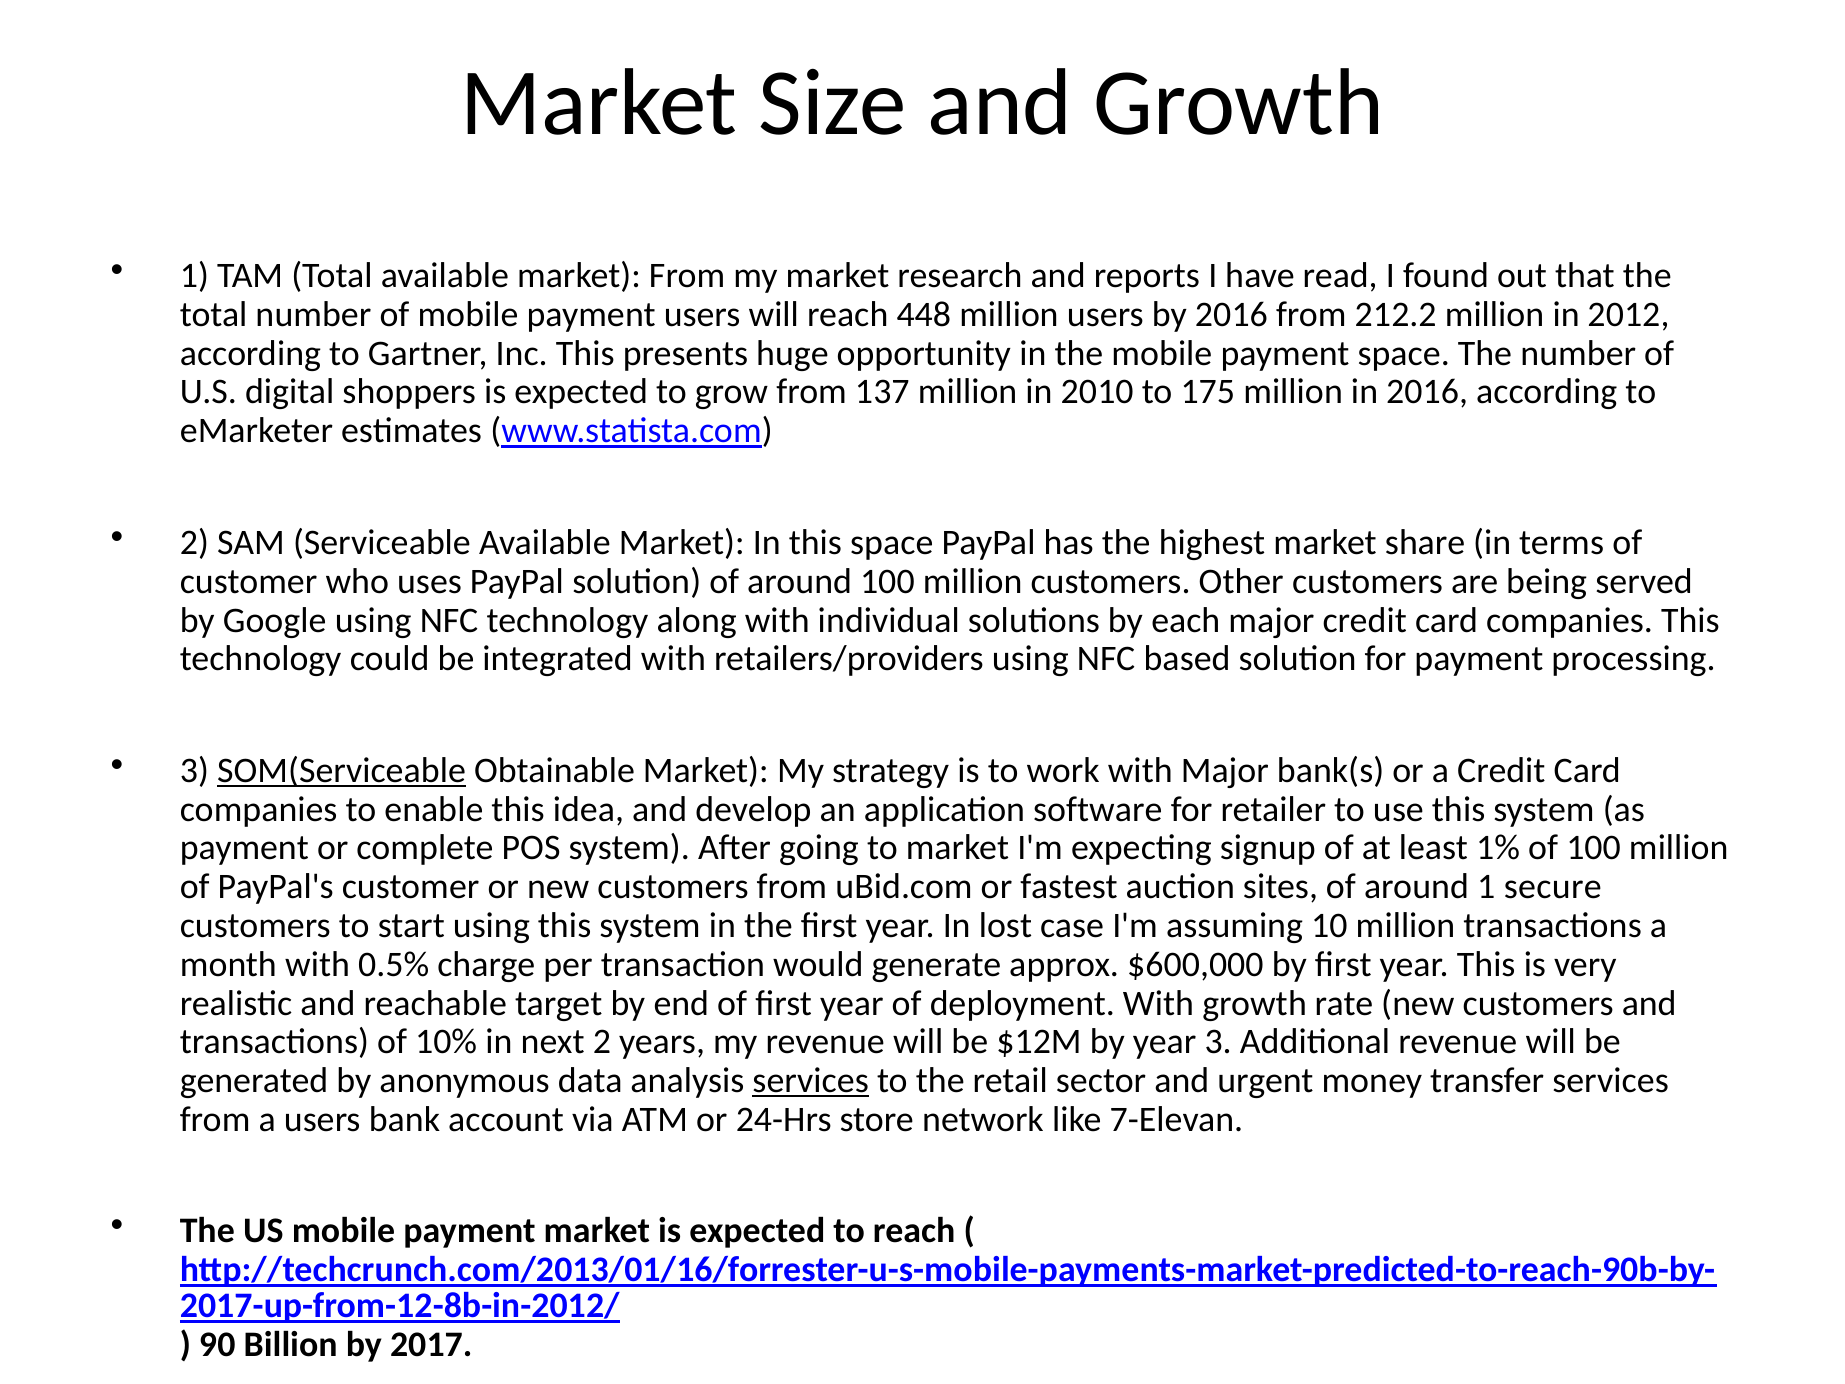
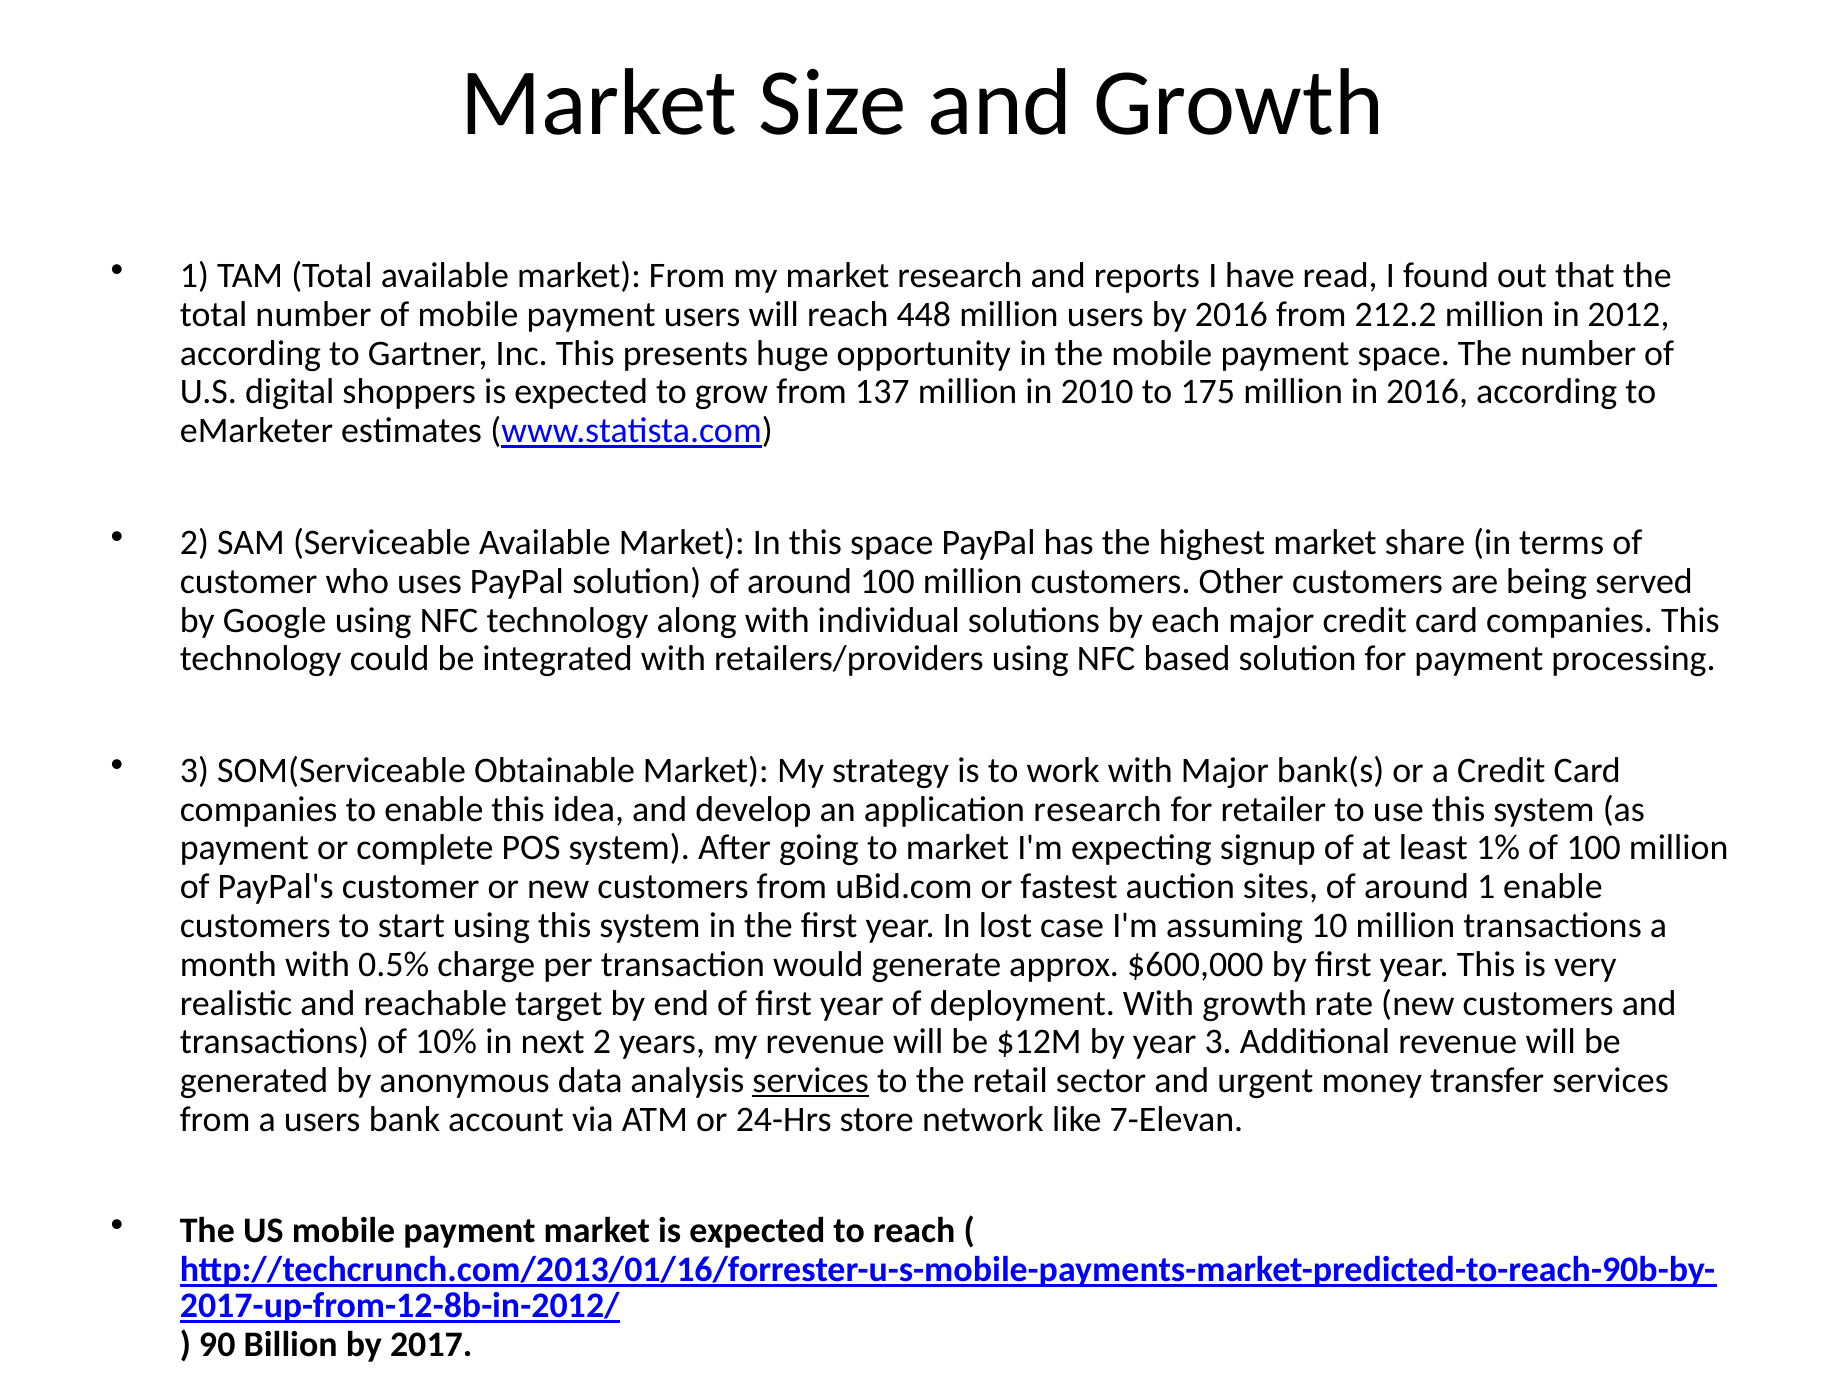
SOM(Serviceable underline: present -> none
application software: software -> research
1 secure: secure -> enable
